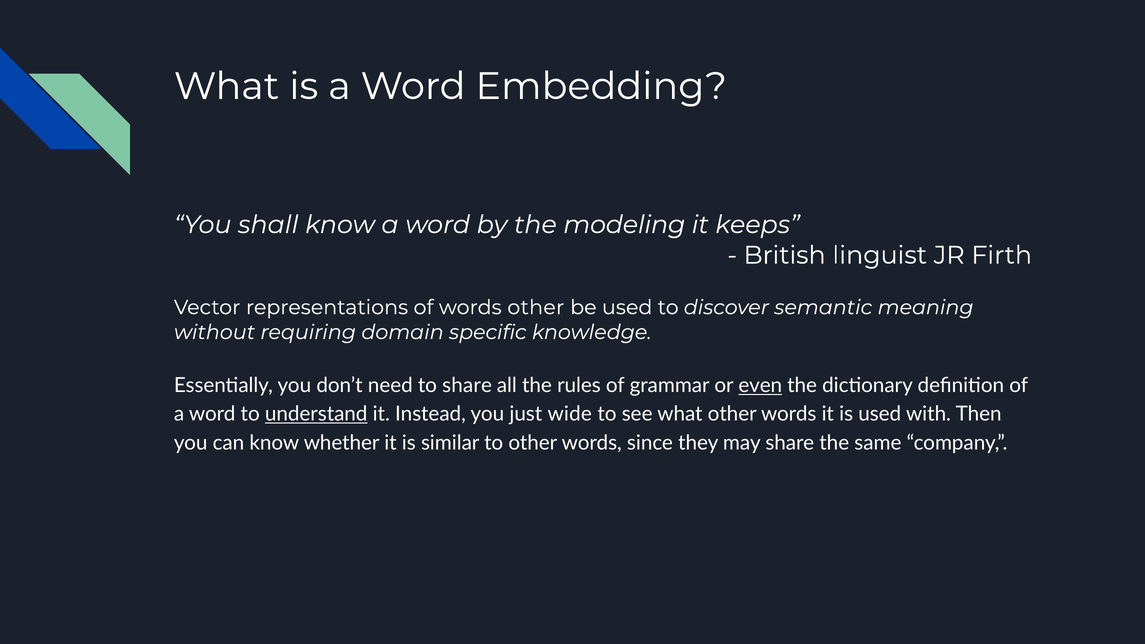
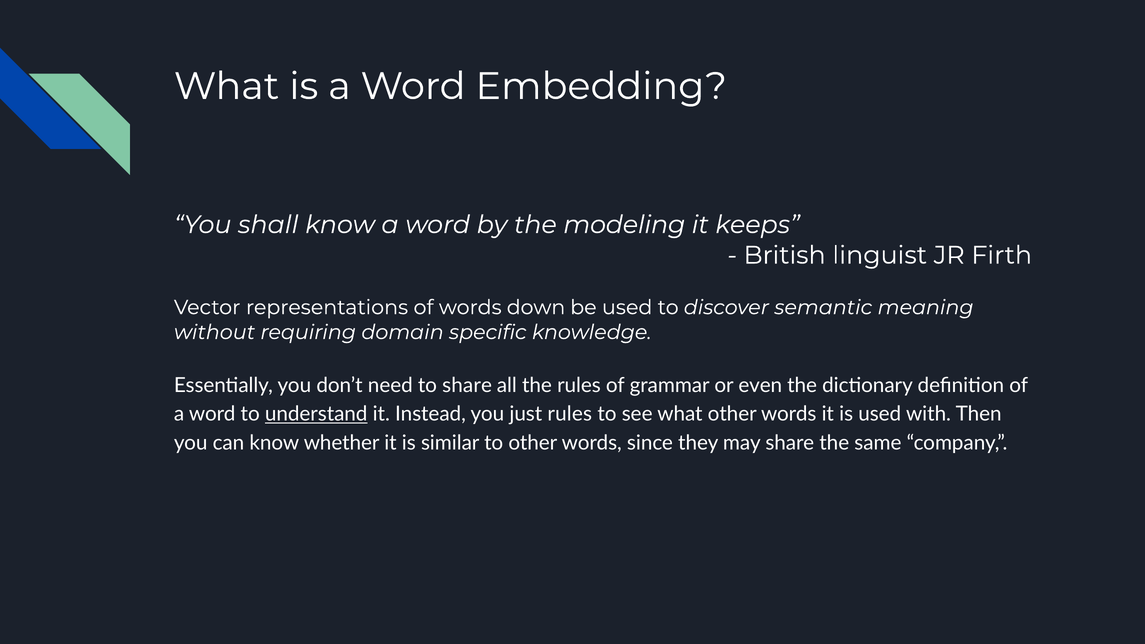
words other: other -> down
even underline: present -> none
just wide: wide -> rules
